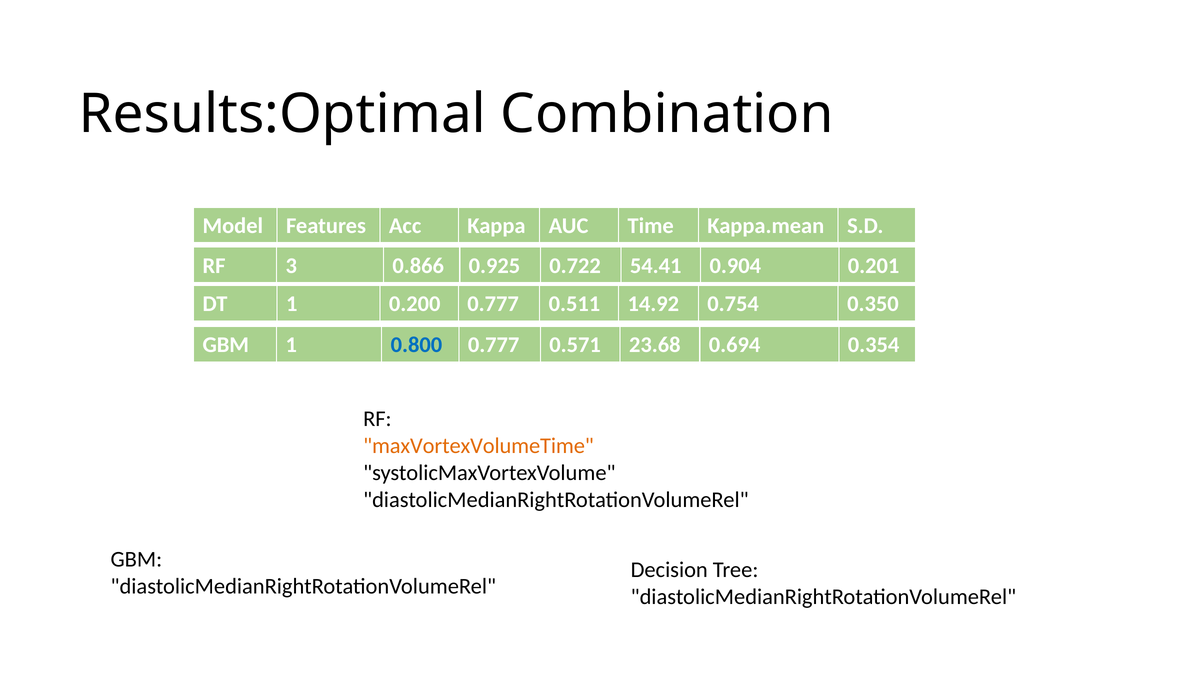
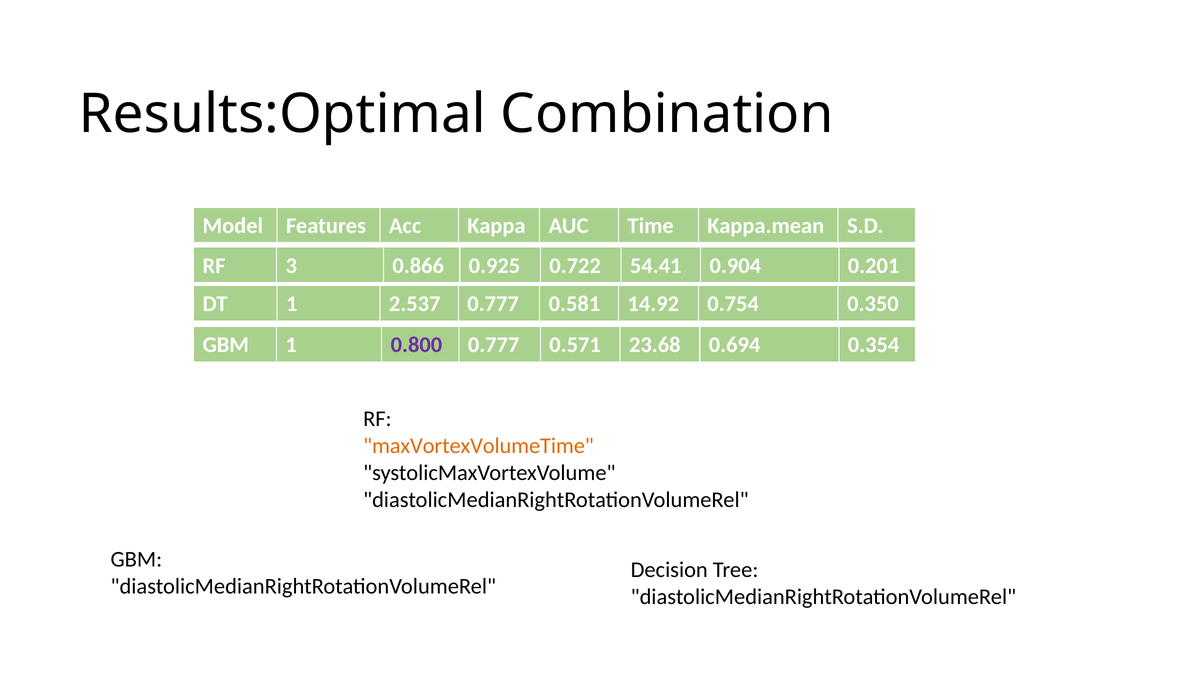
0.200: 0.200 -> 2.537
0.511: 0.511 -> 0.581
0.800 colour: blue -> purple
